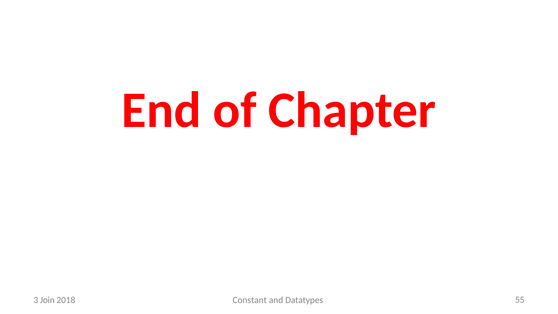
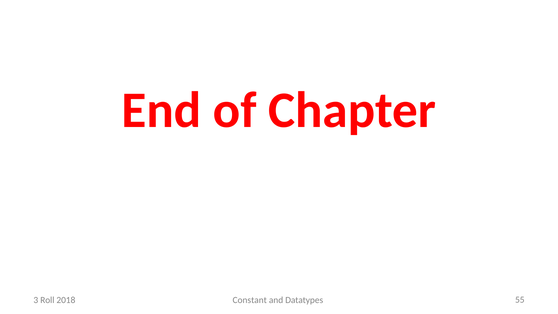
Join: Join -> Roll
